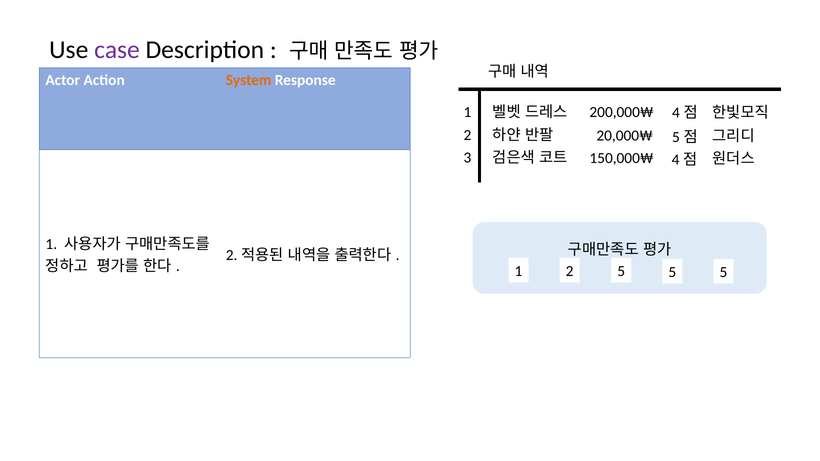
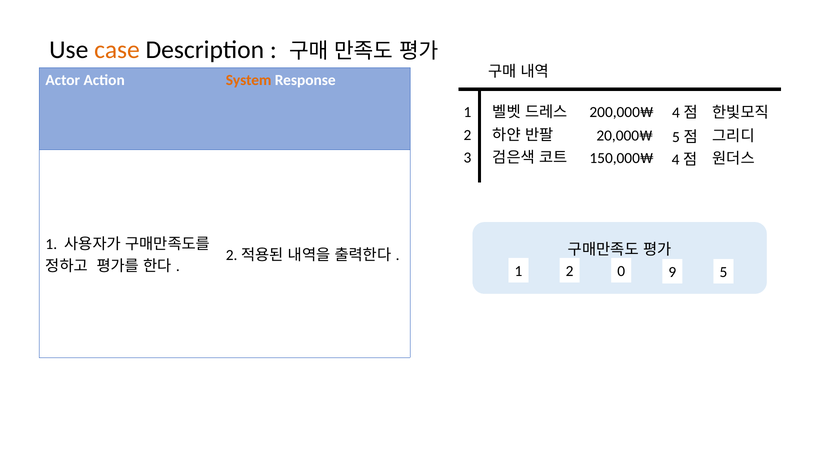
case colour: purple -> orange
2 5: 5 -> 9
1 5: 5 -> 0
